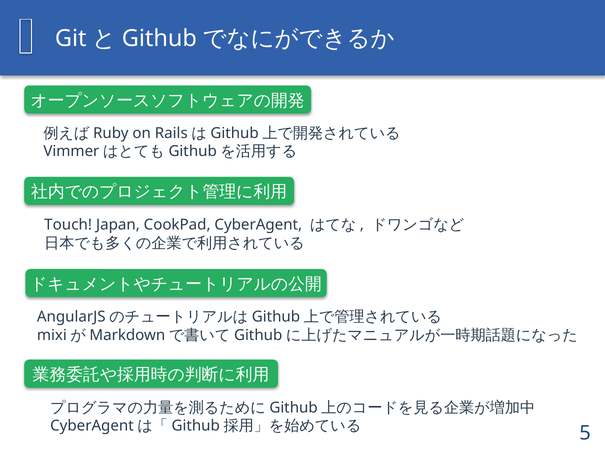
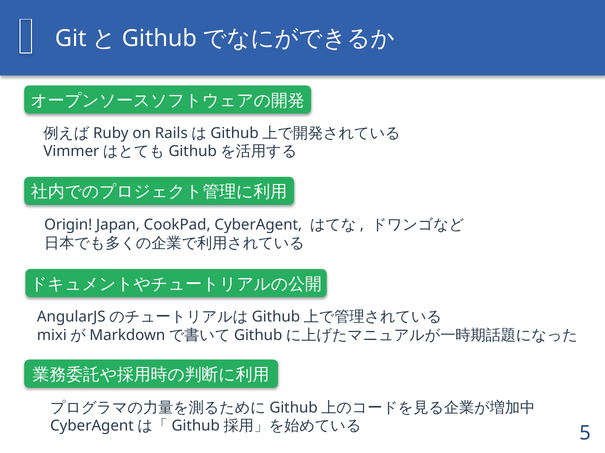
Touch: Touch -> Origin
